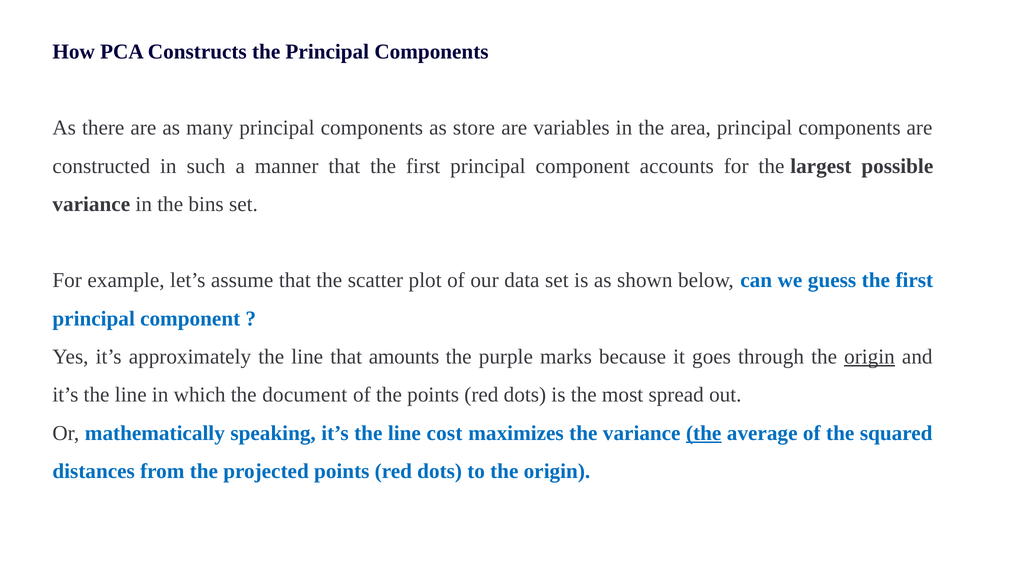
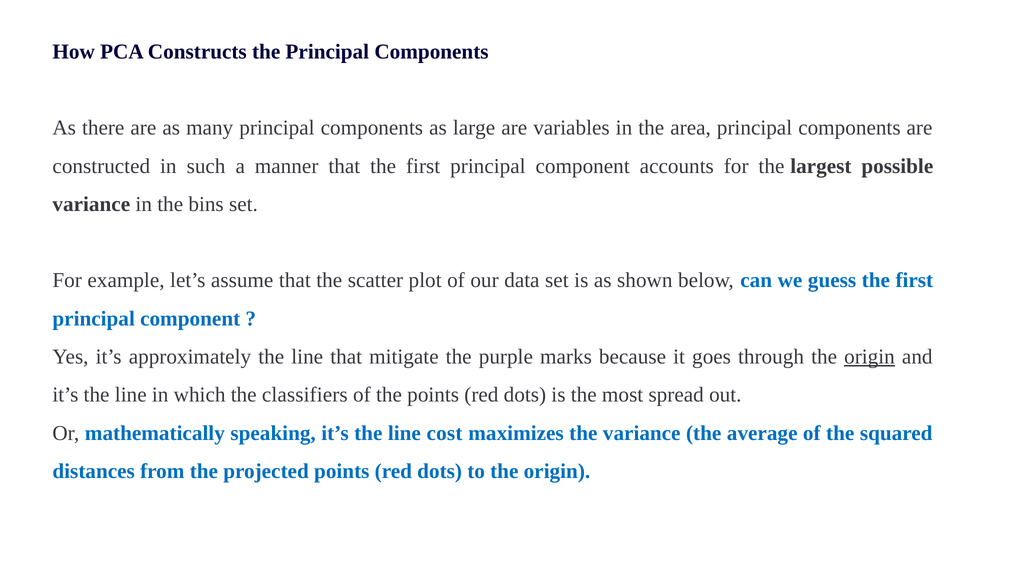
store: store -> large
amounts: amounts -> mitigate
document: document -> classifiers
the at (704, 433) underline: present -> none
